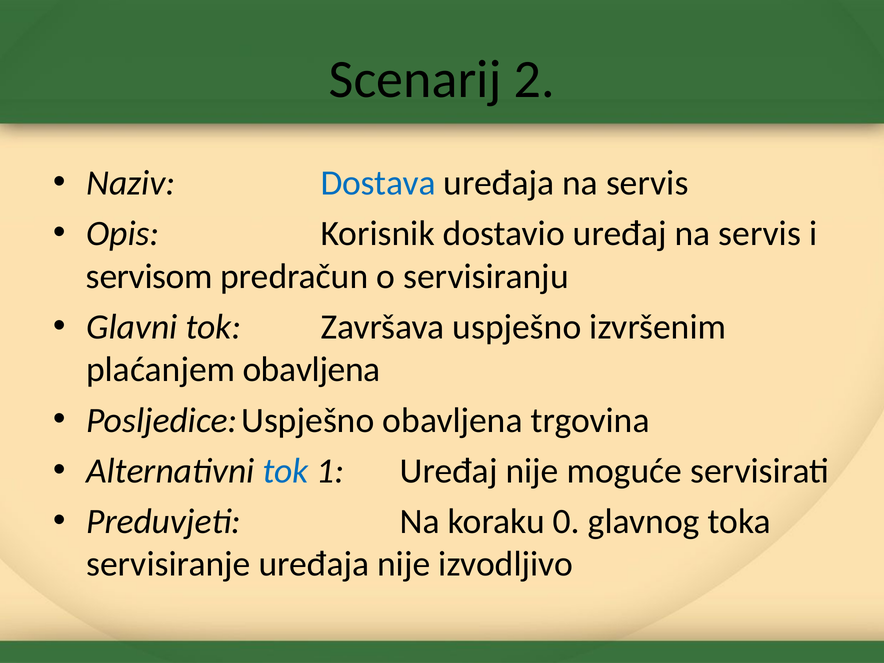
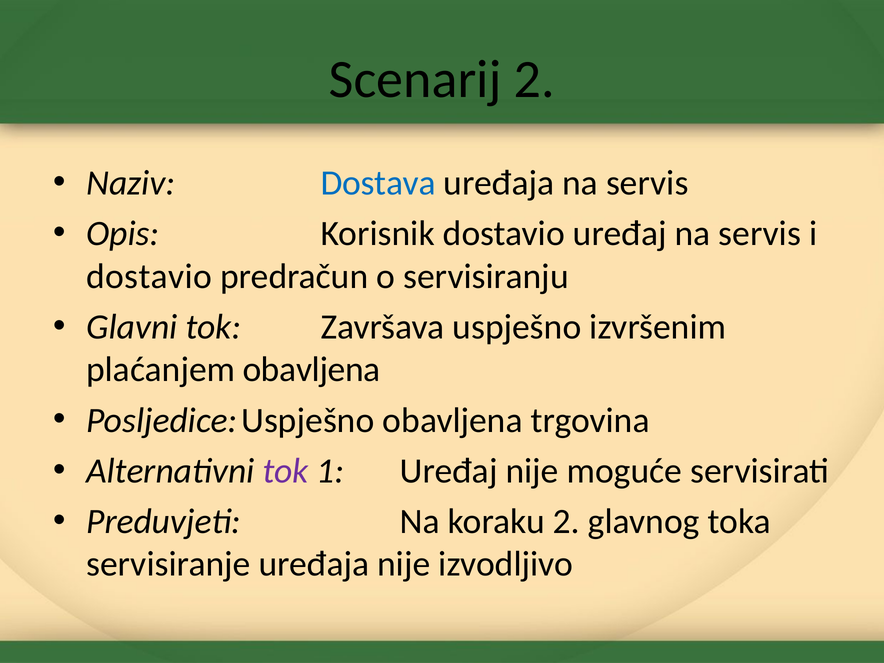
servisom at (149, 276): servisom -> dostavio
tok at (286, 471) colour: blue -> purple
koraku 0: 0 -> 2
